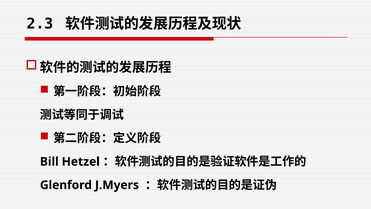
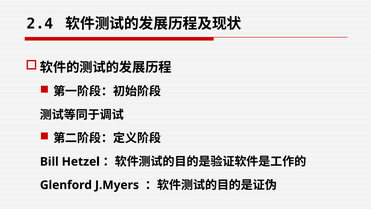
2.3: 2.3 -> 2.4
